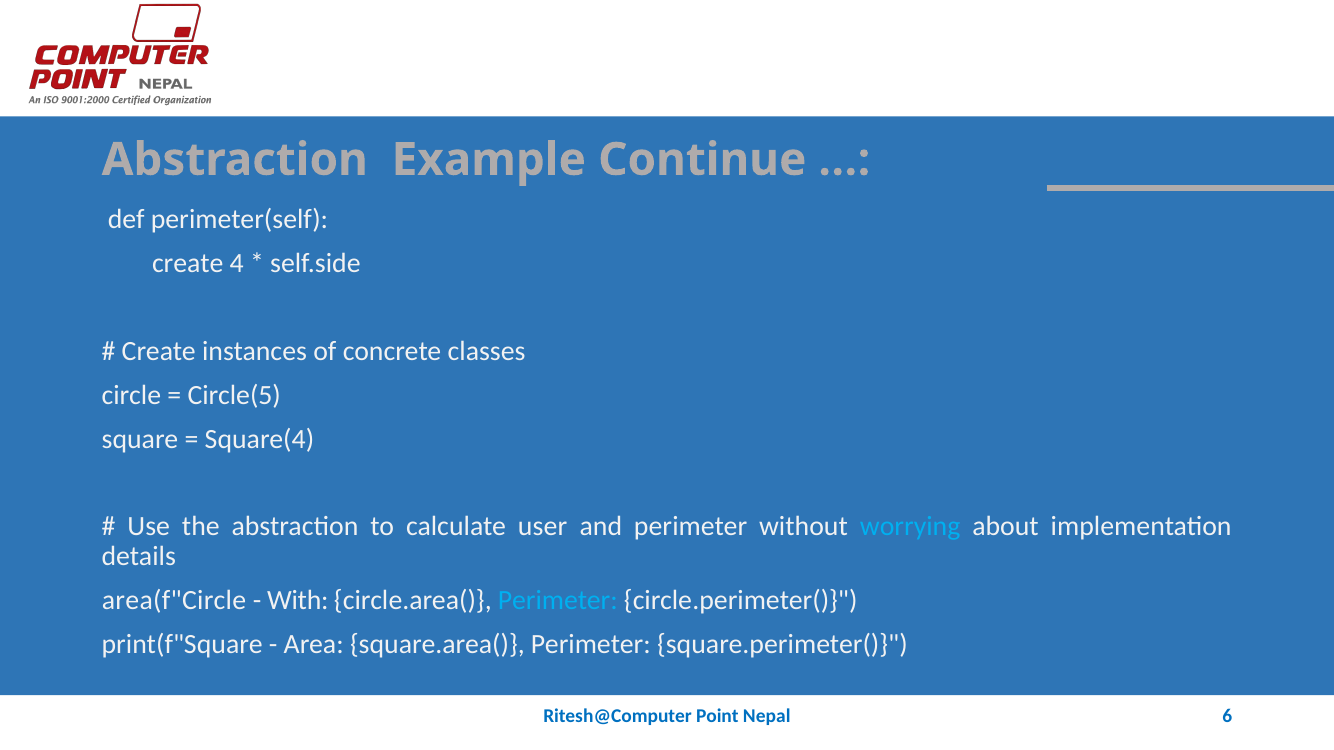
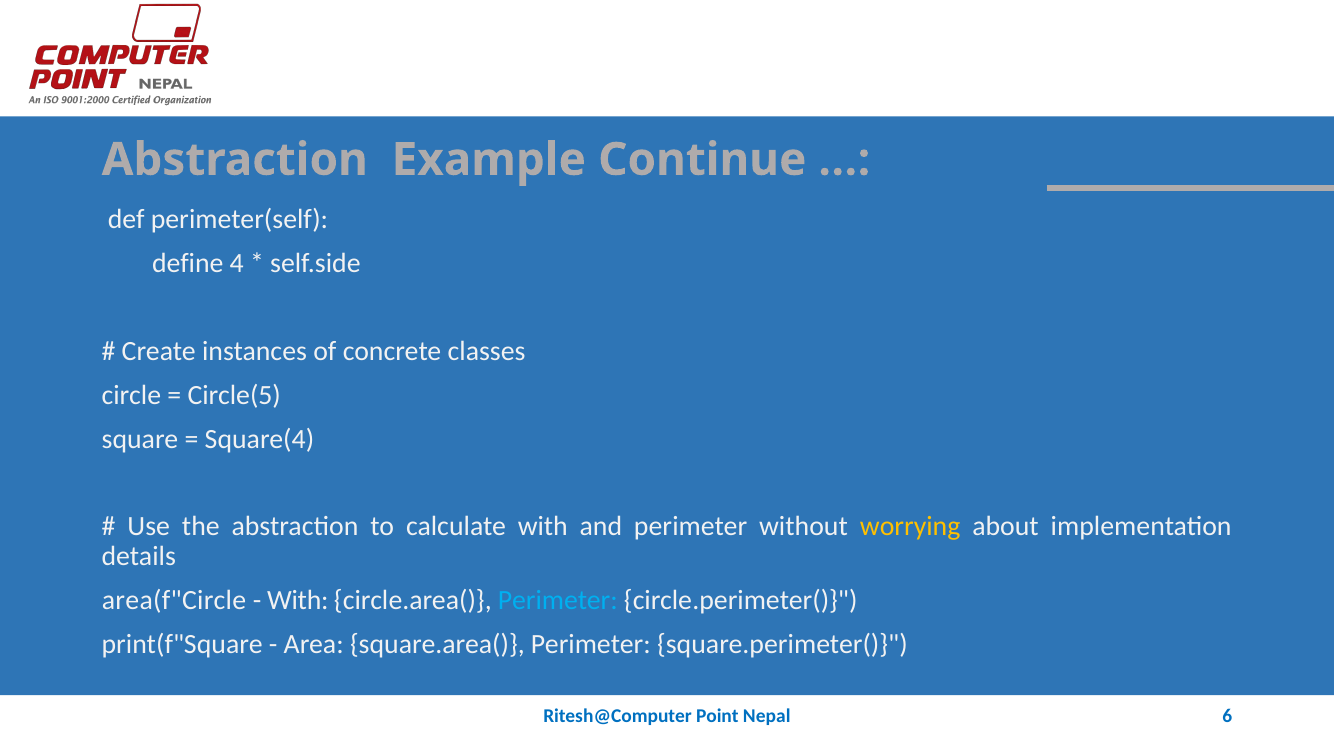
create at (188, 264): create -> define
calculate user: user -> with
worrying colour: light blue -> yellow
